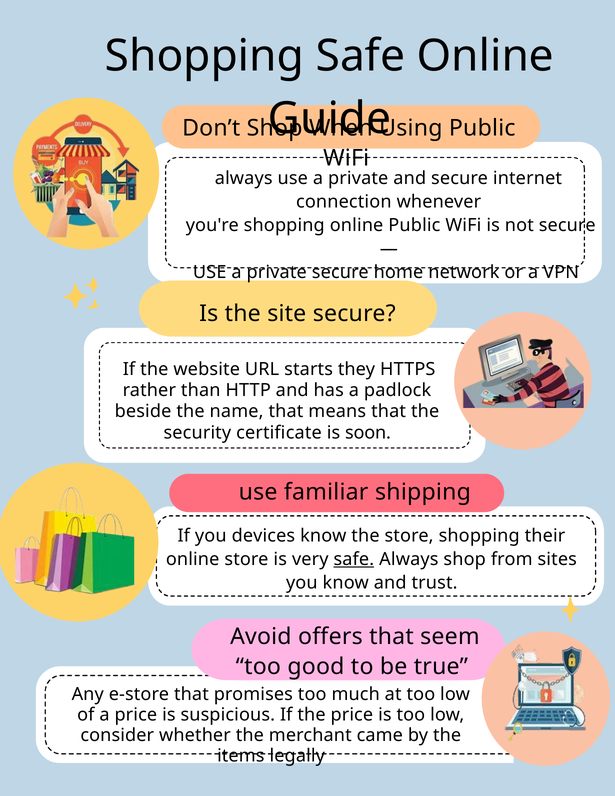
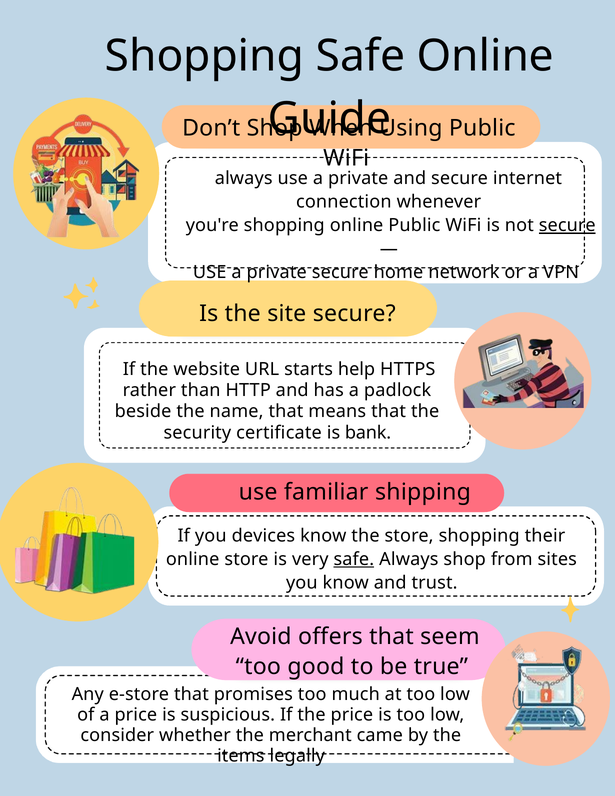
secure at (567, 225) underline: none -> present
they: they -> help
soon: soon -> bank
